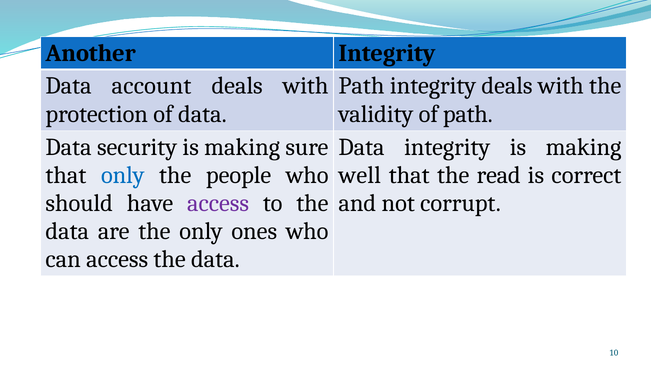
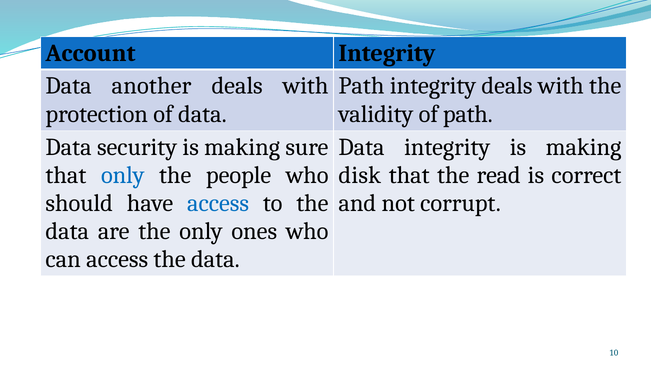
Another: Another -> Account
account: account -> another
well: well -> disk
access at (218, 203) colour: purple -> blue
